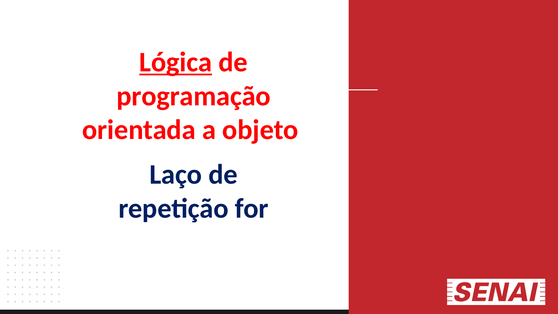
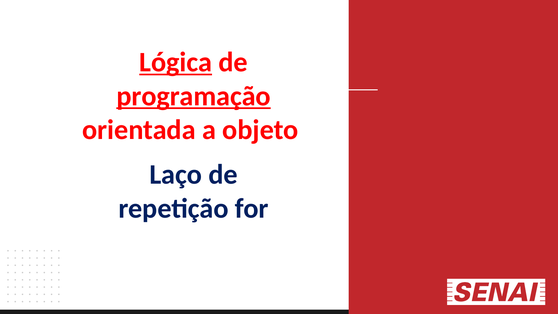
programação underline: none -> present
